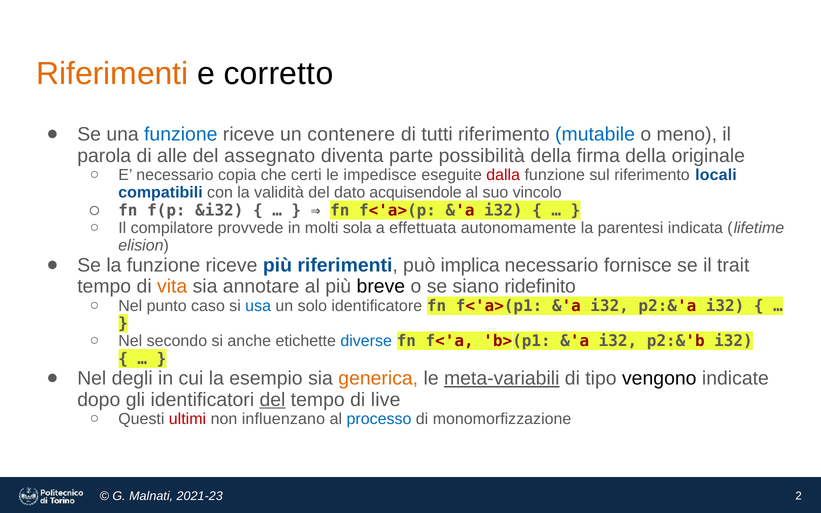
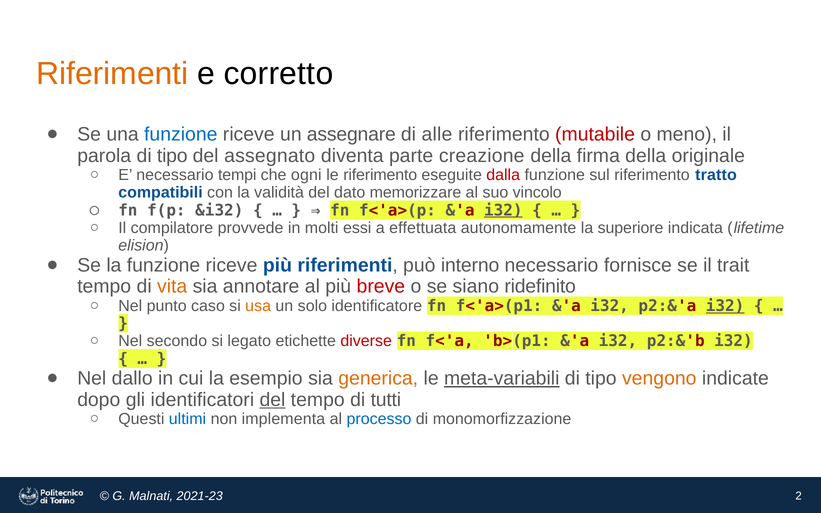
contenere: contenere -> assegnare
tutti: tutti -> alle
mutabile colour: blue -> red
alle at (172, 156): alle -> tipo
possibilità: possibilità -> creazione
copia: copia -> tempi
certi: certi -> ogni
le impedisce: impedisce -> riferimento
locali: locali -> tratto
acquisendole: acquisendole -> memorizzare
i32 at (503, 210) underline: none -> present
sola: sola -> essi
parentesi: parentesi -> superiore
implica: implica -> interno
breve colour: black -> red
usa colour: blue -> orange
i32 at (725, 306) underline: none -> present
anche: anche -> legato
diverse colour: blue -> red
degli: degli -> dallo
vengono colour: black -> orange
live: live -> tutti
ultimi colour: red -> blue
influenzano: influenzano -> implementa
